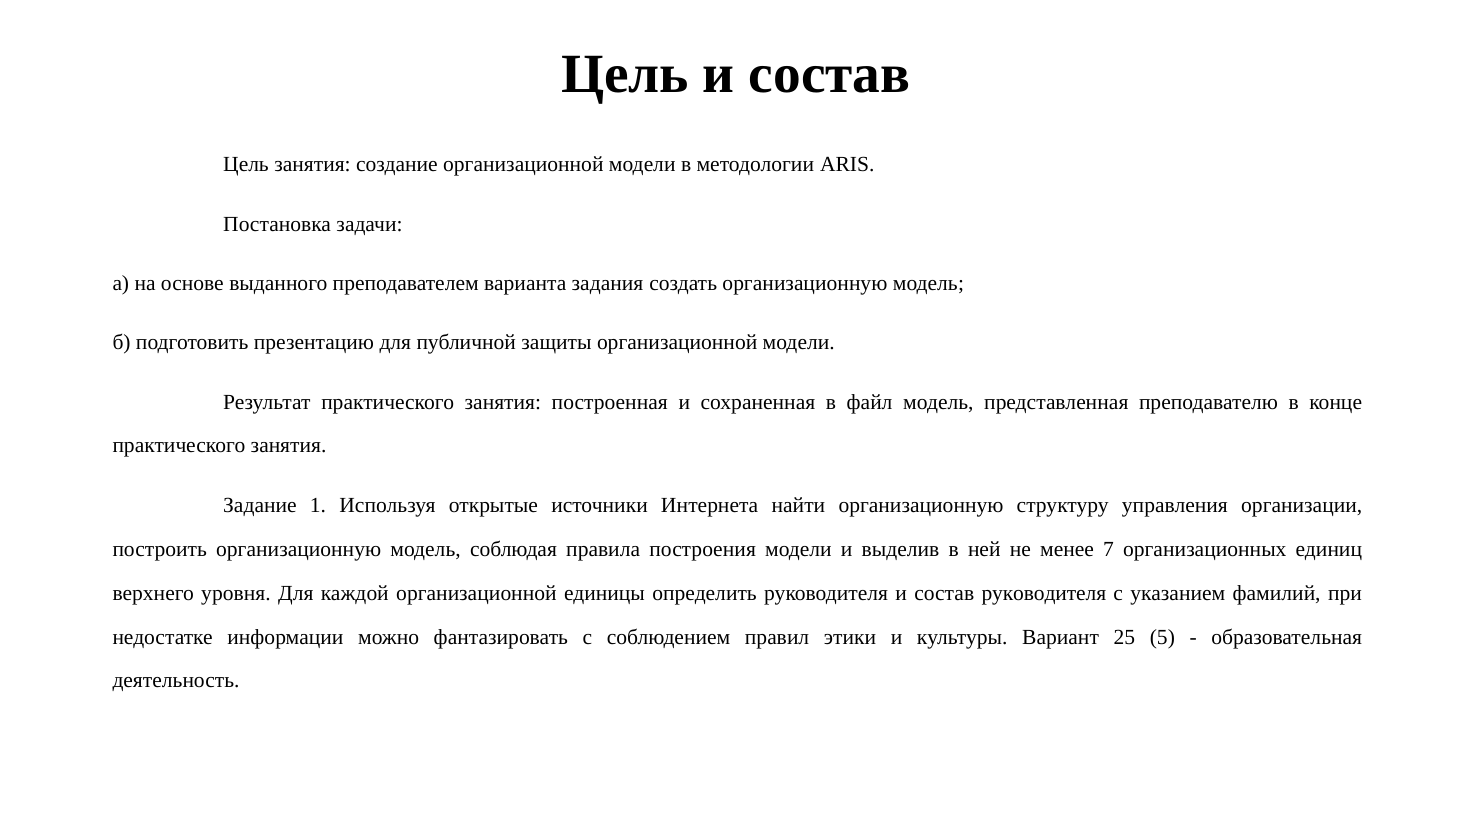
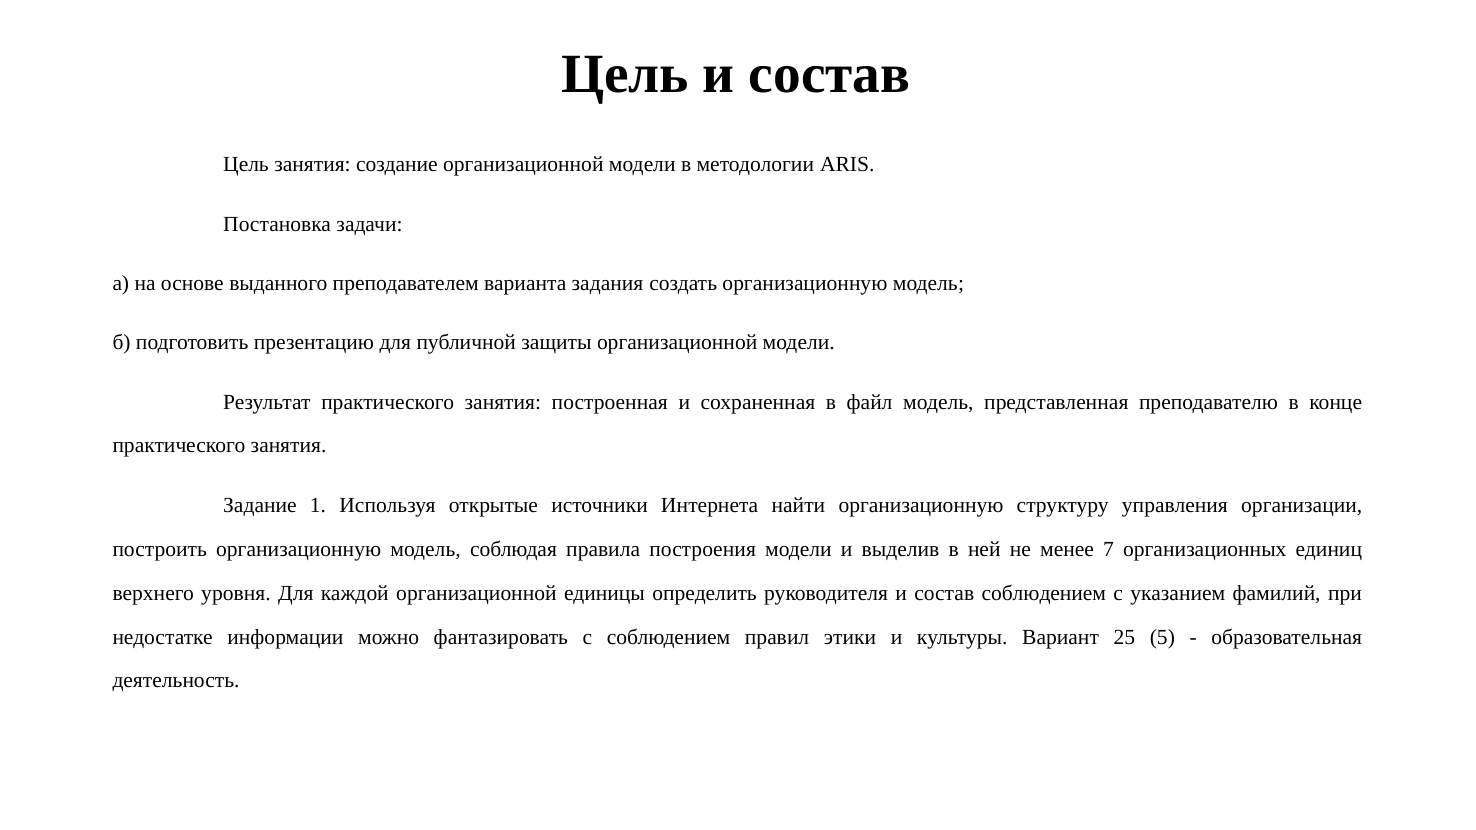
состав руководителя: руководителя -> соблюдением
